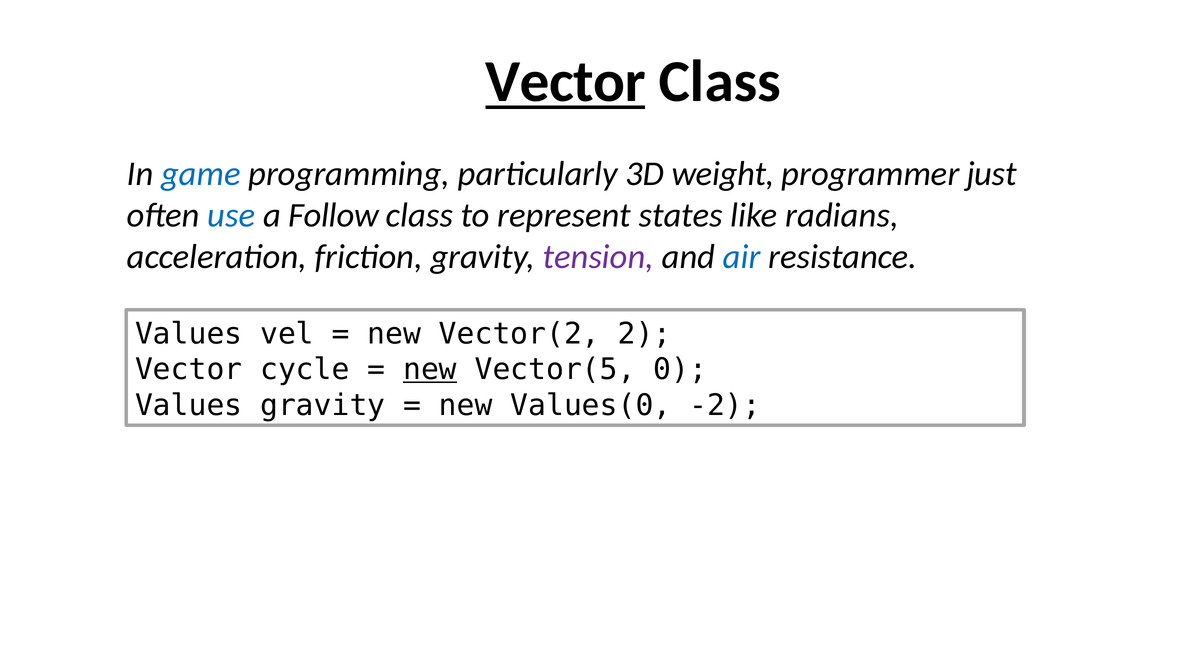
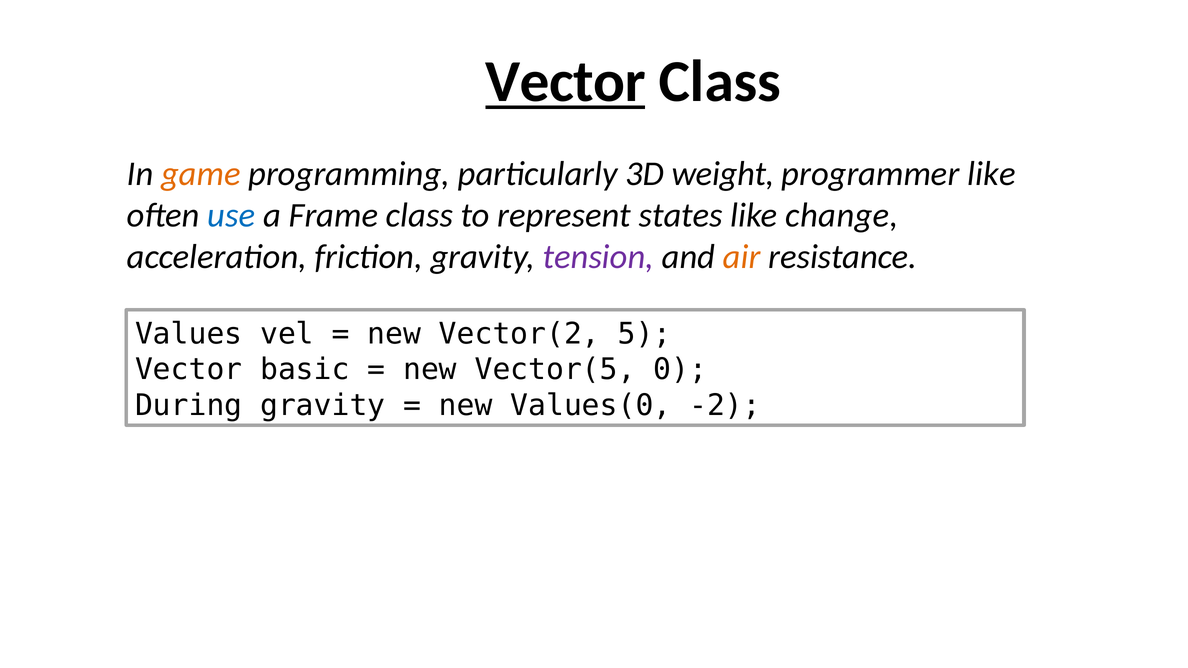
game colour: blue -> orange
programmer just: just -> like
Follow: Follow -> Frame
radians: radians -> change
air colour: blue -> orange
2: 2 -> 5
cycle: cycle -> basic
new at (430, 370) underline: present -> none
Values at (189, 405): Values -> During
